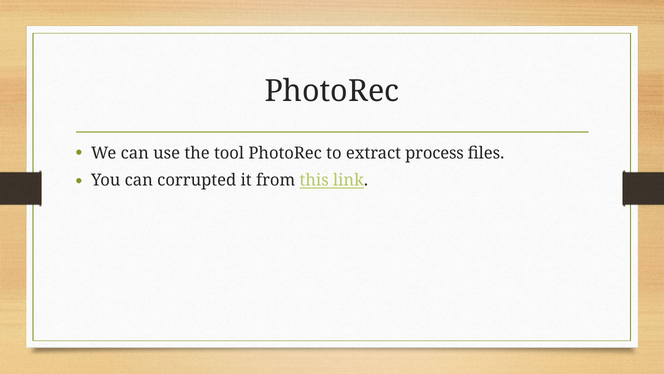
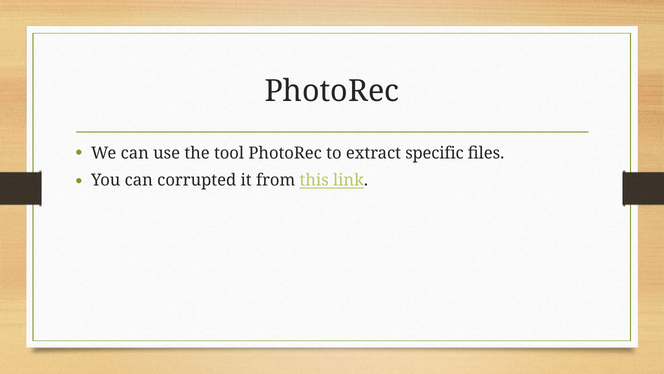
process: process -> specific
